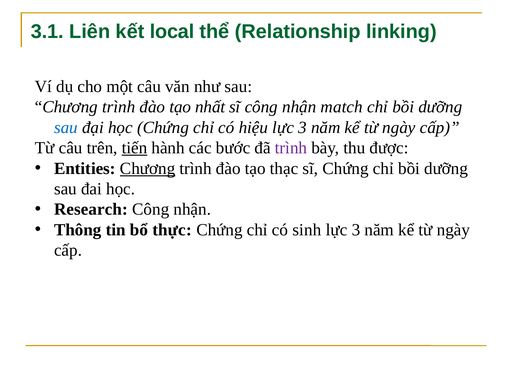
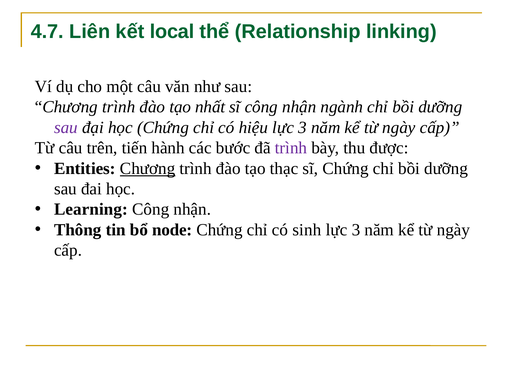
3.1: 3.1 -> 4.7
match: match -> ngành
sau at (66, 127) colour: blue -> purple
tiến underline: present -> none
Research: Research -> Learning
thực: thực -> node
